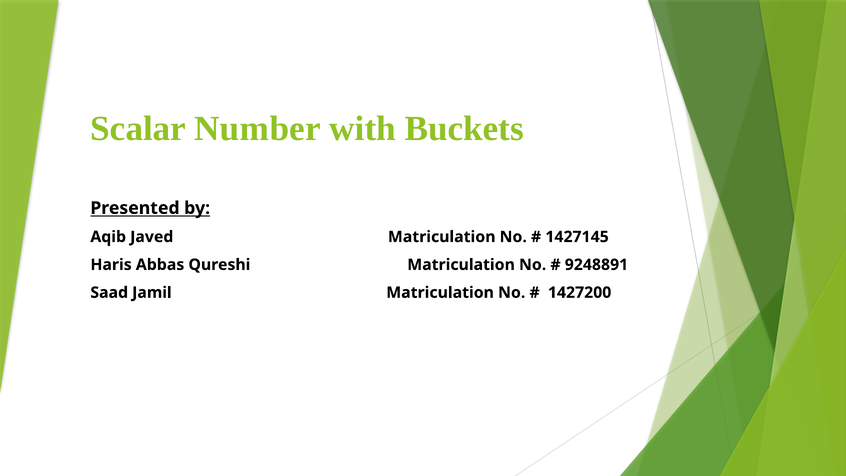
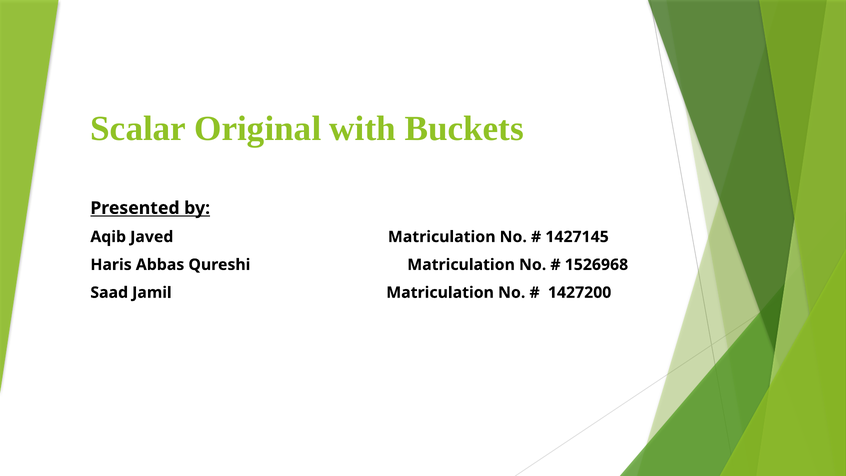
Number: Number -> Original
9248891: 9248891 -> 1526968
